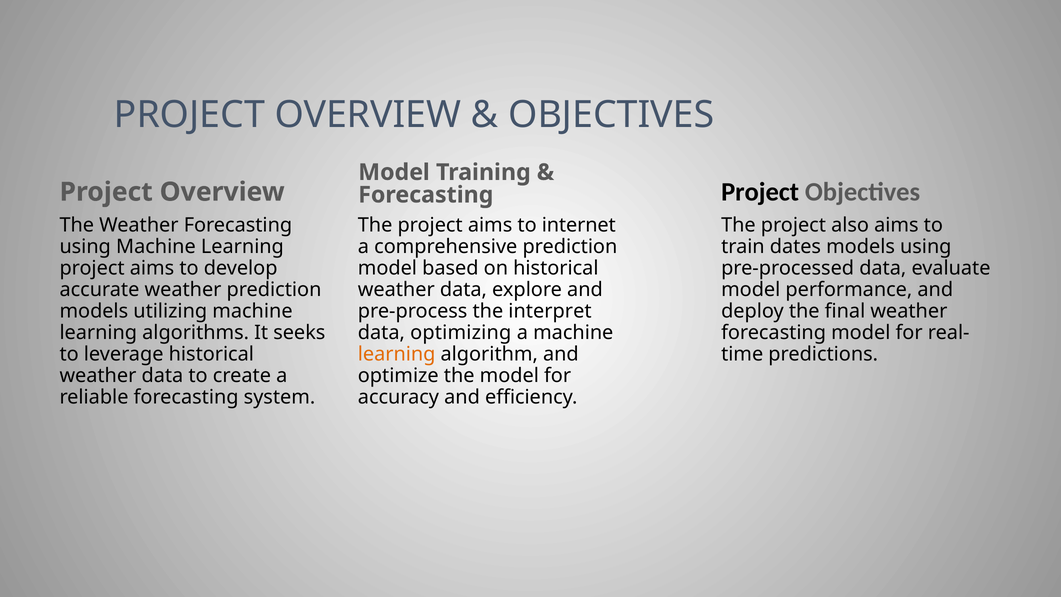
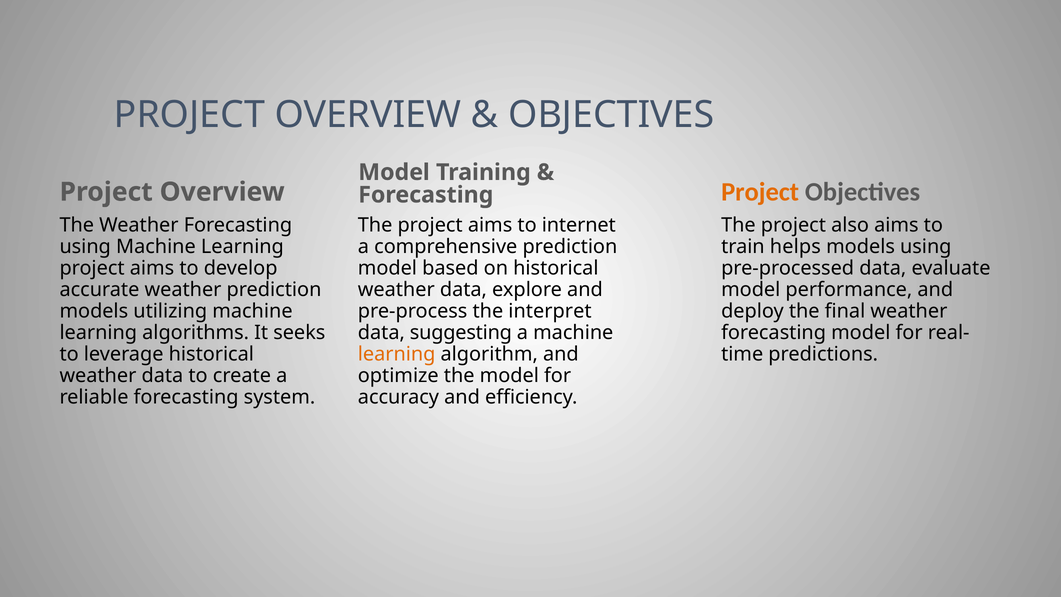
Project at (760, 192) colour: black -> orange
dates: dates -> helps
optimizing: optimizing -> suggesting
